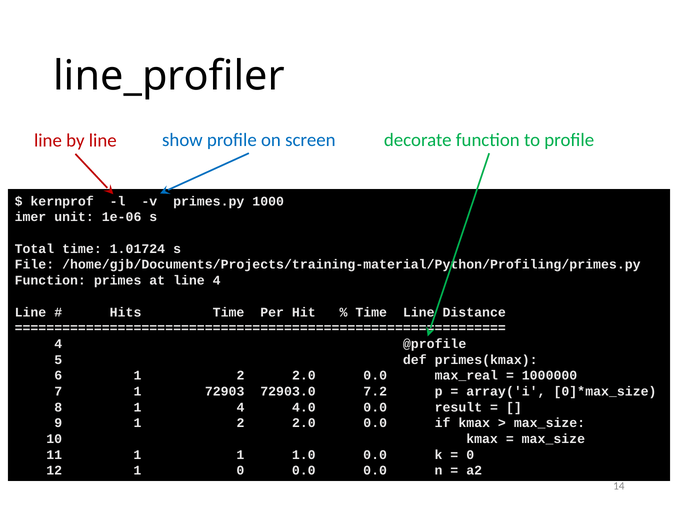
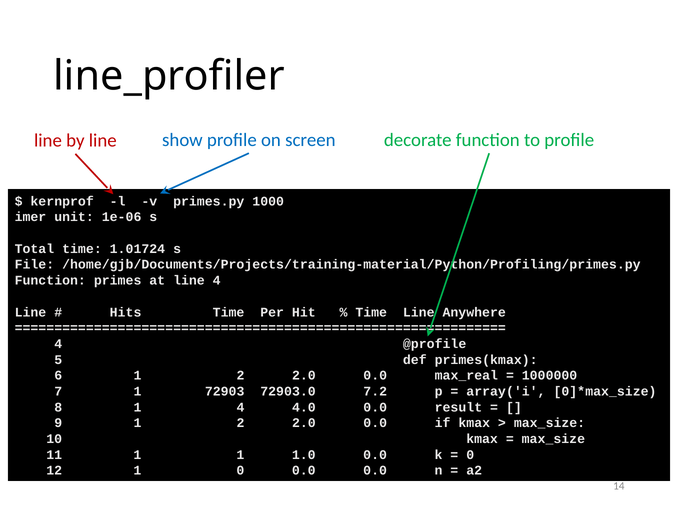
Distance: Distance -> Anywhere
